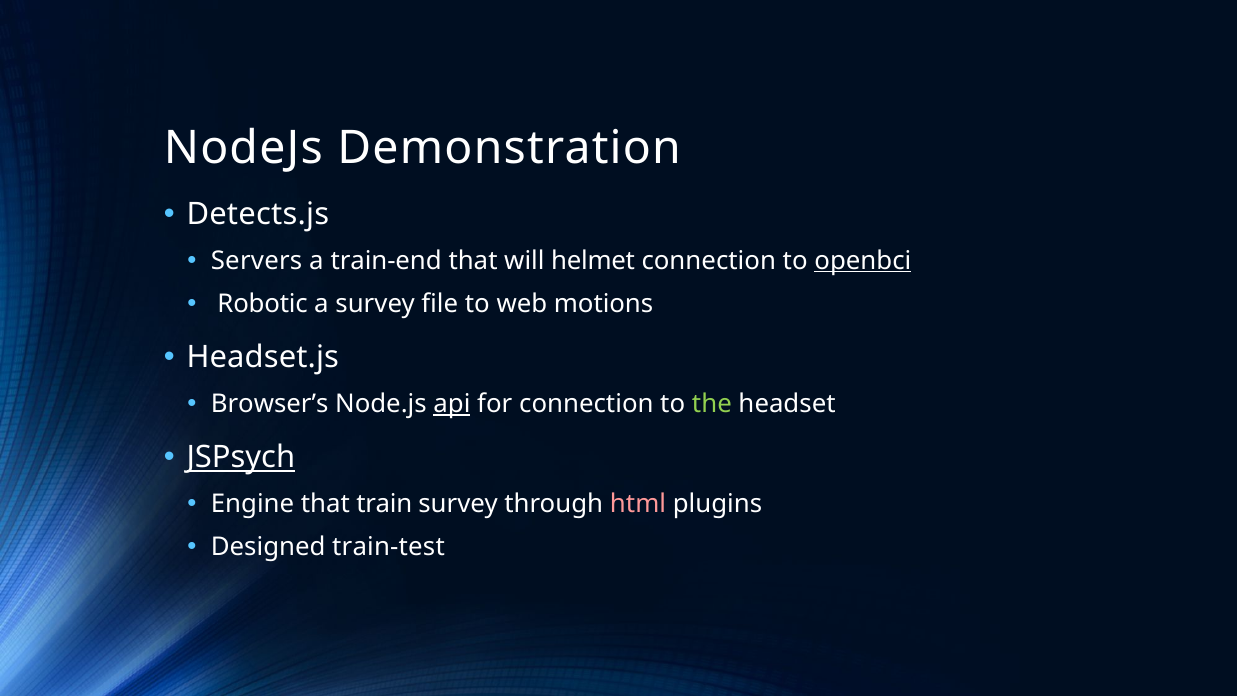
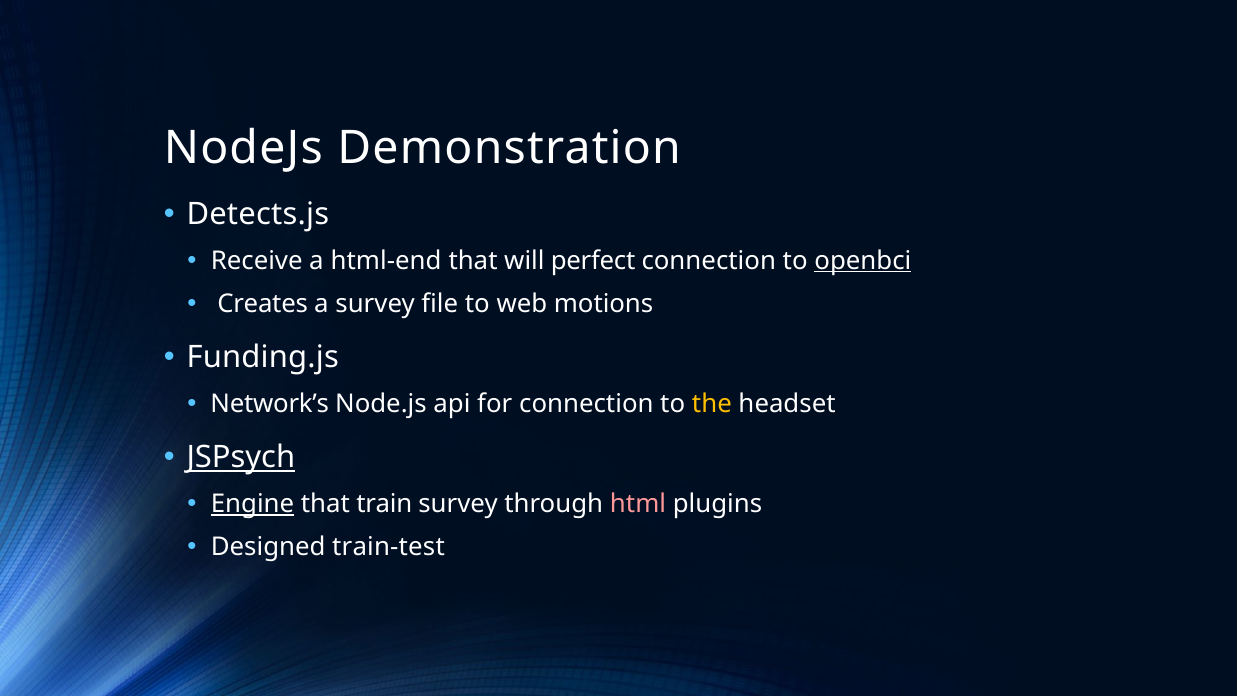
Servers: Servers -> Receive
train-end: train-end -> html-end
helmet: helmet -> perfect
Robotic: Robotic -> Creates
Headset.js: Headset.js -> Funding.js
Browser’s: Browser’s -> Network’s
api underline: present -> none
the colour: light green -> yellow
Engine underline: none -> present
